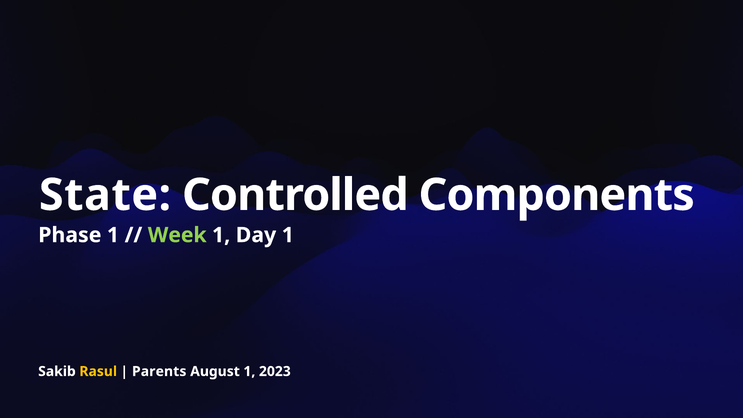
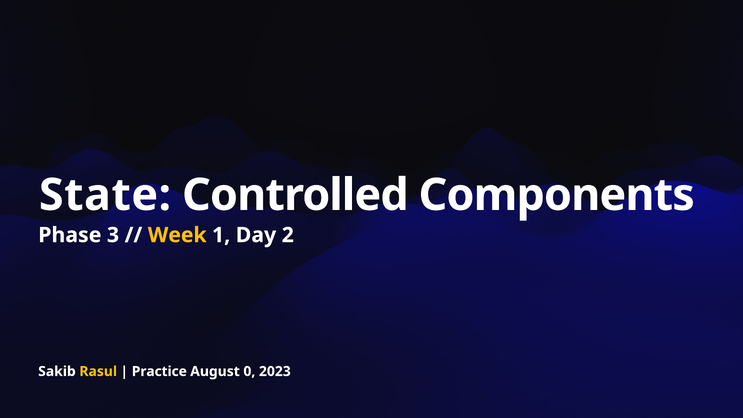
Phase 1: 1 -> 3
Week colour: light green -> yellow
Day 1: 1 -> 2
Parents: Parents -> Practice
August 1: 1 -> 0
